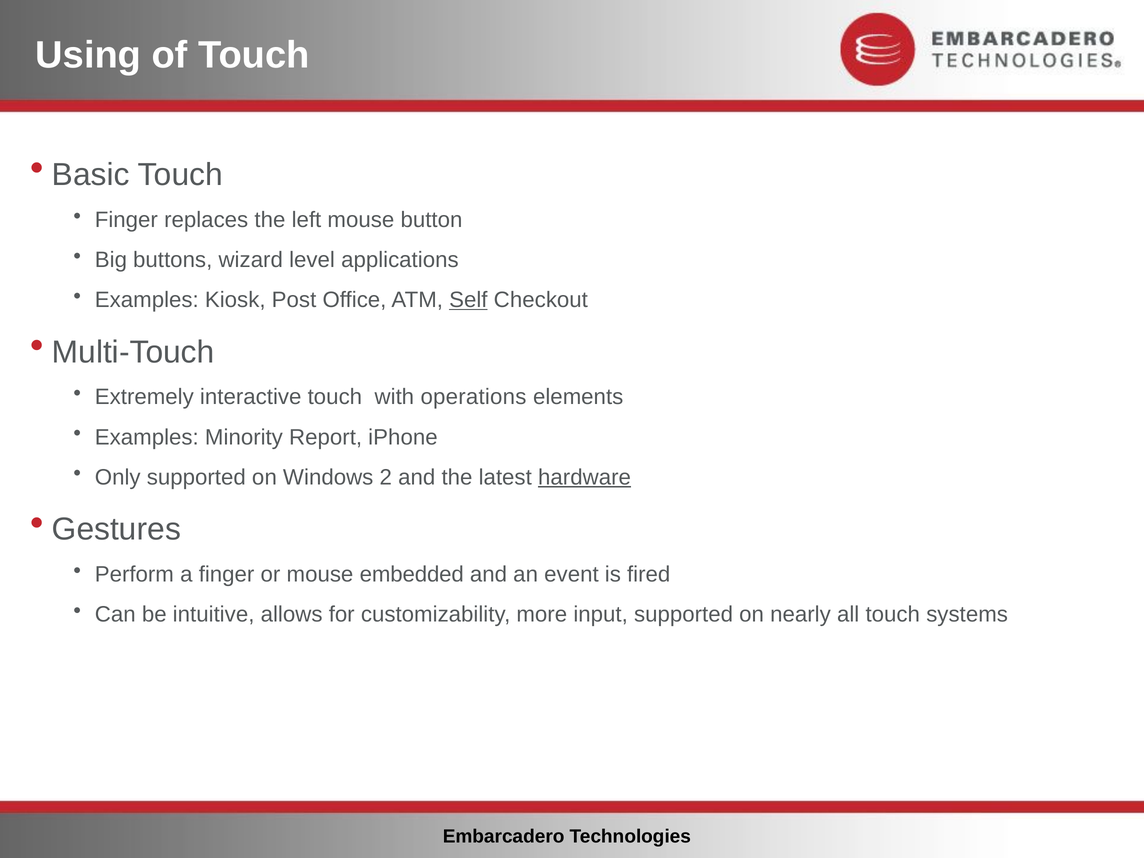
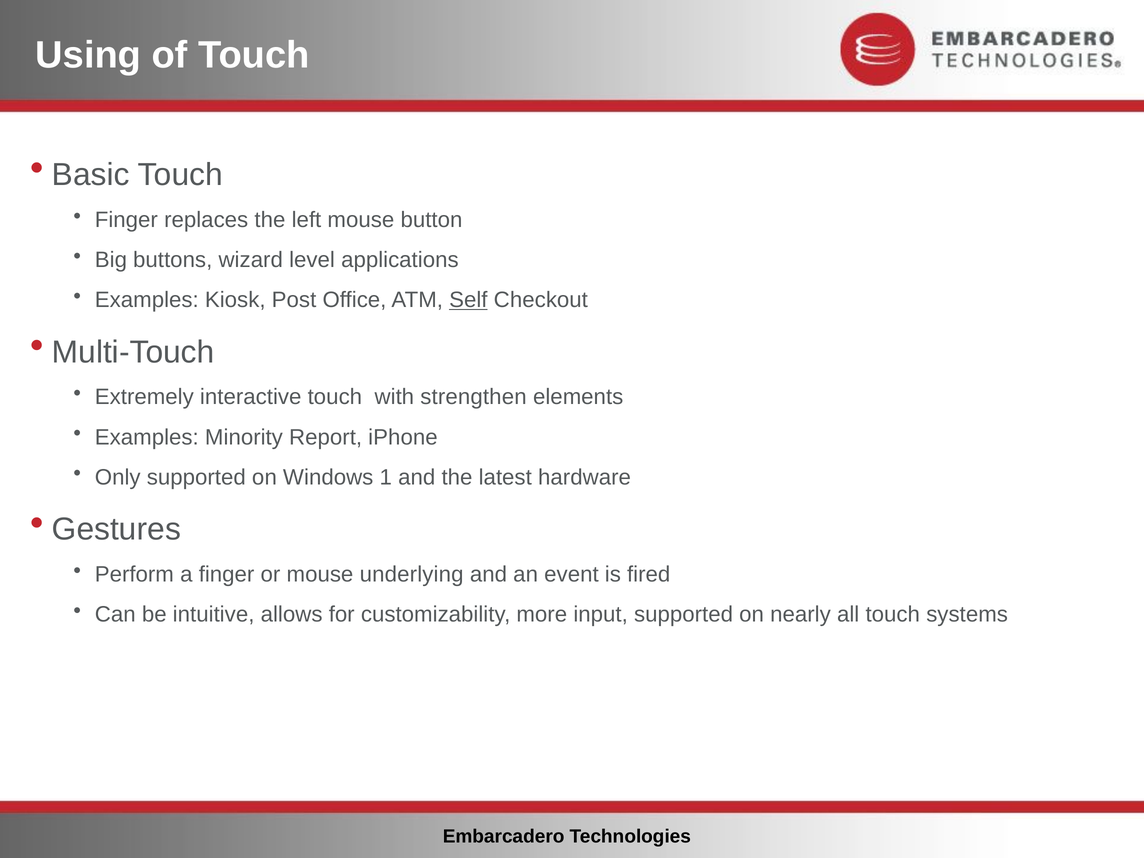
operations: operations -> strengthen
2: 2 -> 1
hardware underline: present -> none
embedded: embedded -> underlying
